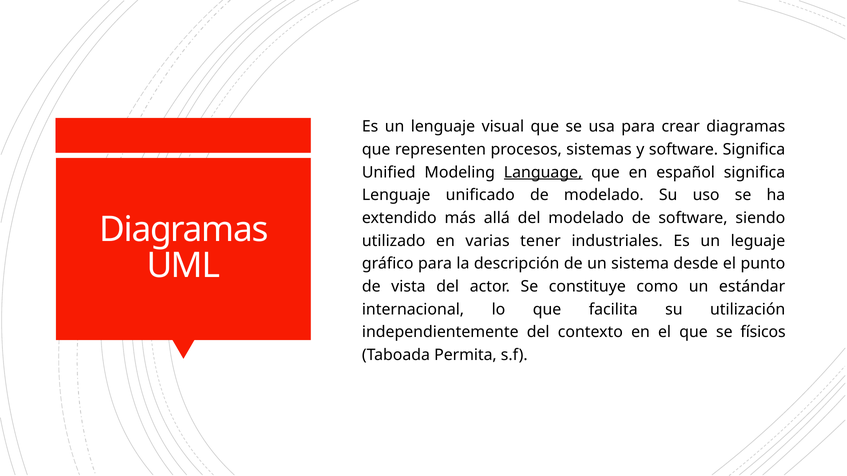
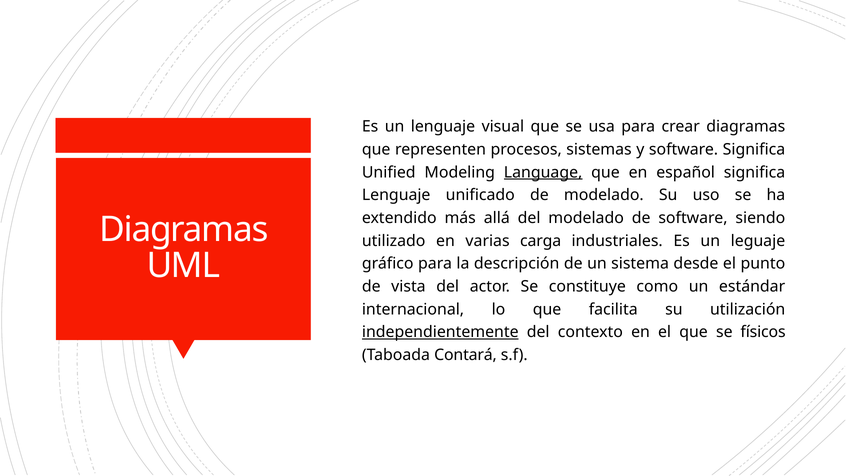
tener: tener -> carga
independientemente underline: none -> present
Permita: Permita -> Contará
